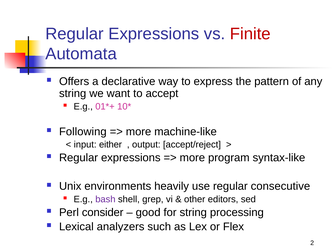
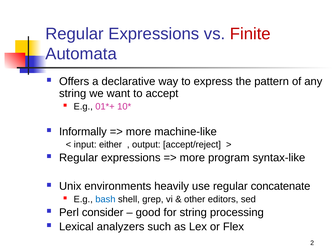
Following: Following -> Informally
consecutive: consecutive -> concatenate
bash colour: purple -> blue
